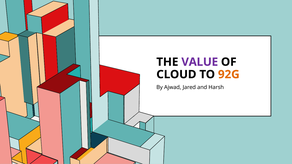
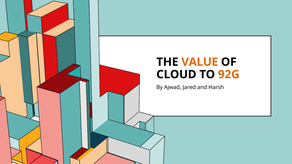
VALUE colour: purple -> orange
